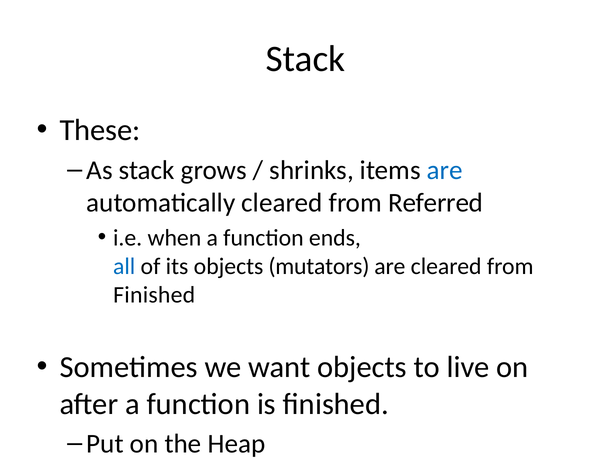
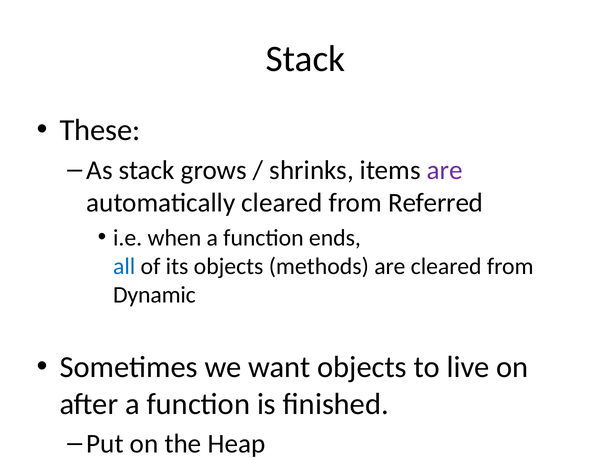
are at (445, 170) colour: blue -> purple
mutators: mutators -> methods
Finished at (154, 295): Finished -> Dynamic
